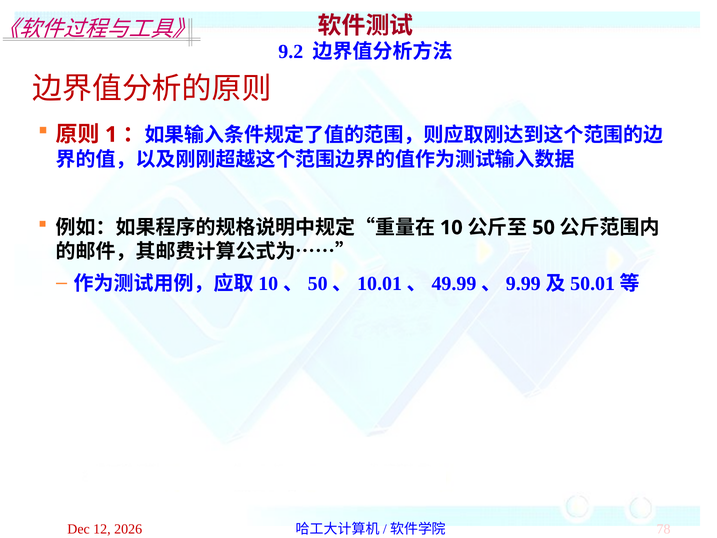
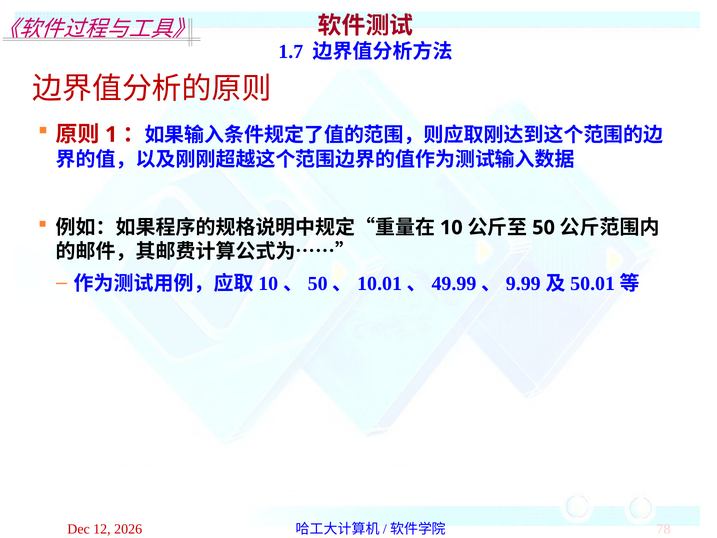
9.2: 9.2 -> 1.7
